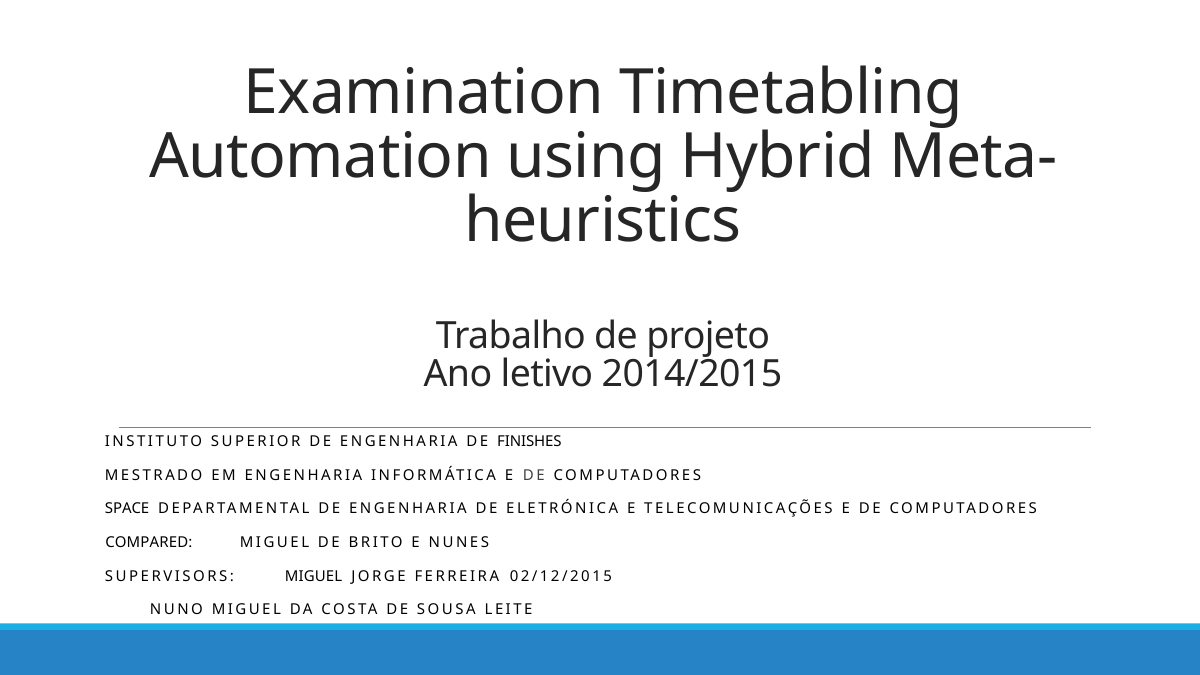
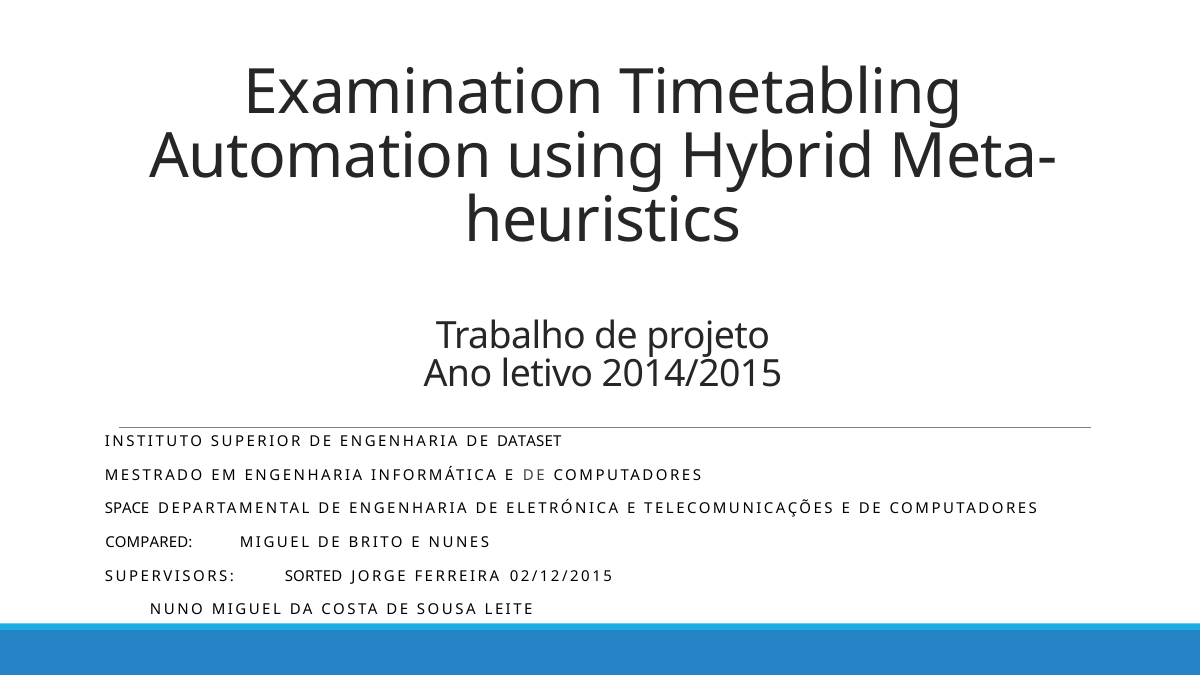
FINISHES: FINISHES -> DATASET
SUPERVISORS MIGUEL: MIGUEL -> SORTED
